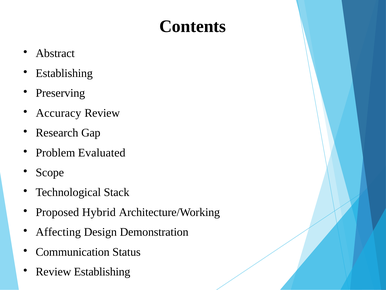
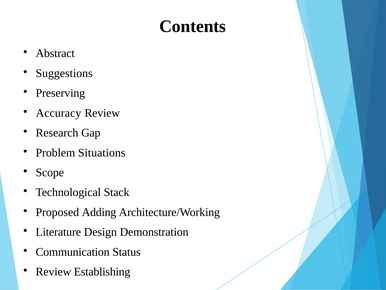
Establishing at (64, 73): Establishing -> Suggestions
Evaluated: Evaluated -> Situations
Hybrid: Hybrid -> Adding
Affecting: Affecting -> Literature
